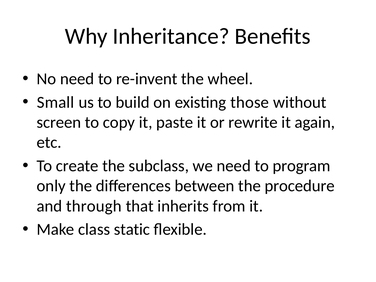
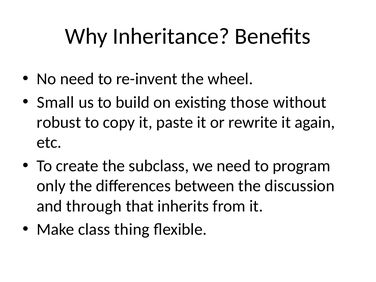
screen: screen -> robust
procedure: procedure -> discussion
static: static -> thing
